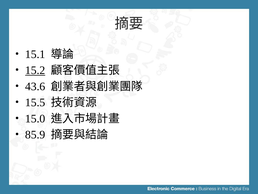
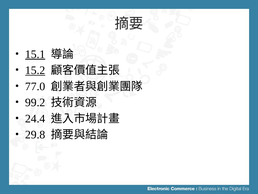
15.1 underline: none -> present
43.6: 43.6 -> 77.0
15.5: 15.5 -> 99.2
15.0: 15.0 -> 24.4
85.9: 85.9 -> 29.8
